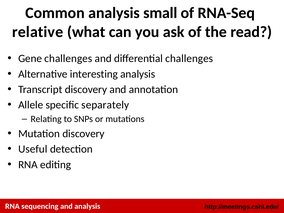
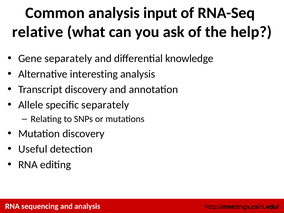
small: small -> input
read: read -> help
Gene challenges: challenges -> separately
differential challenges: challenges -> knowledge
